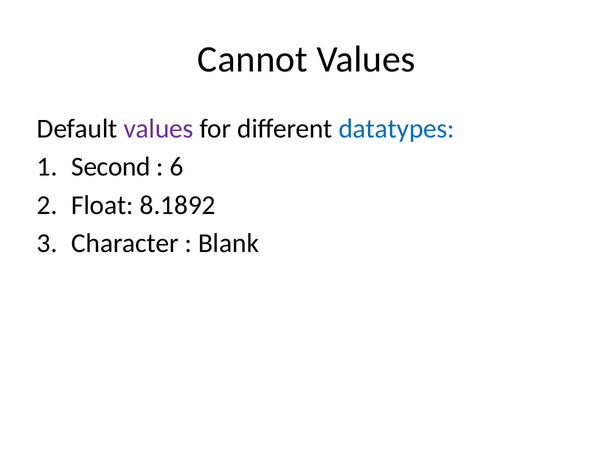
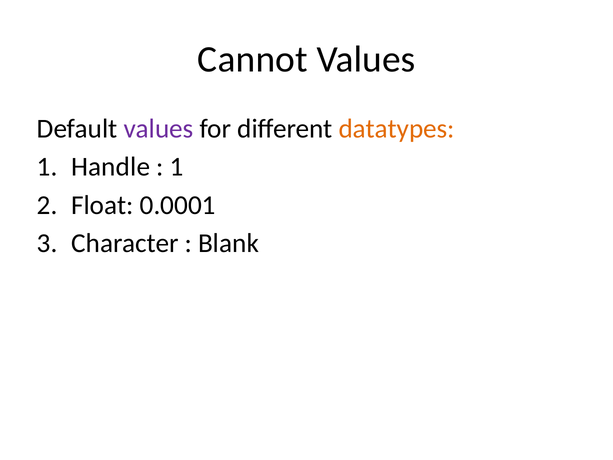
datatypes colour: blue -> orange
Second: Second -> Handle
6 at (177, 167): 6 -> 1
8.1892: 8.1892 -> 0.0001
